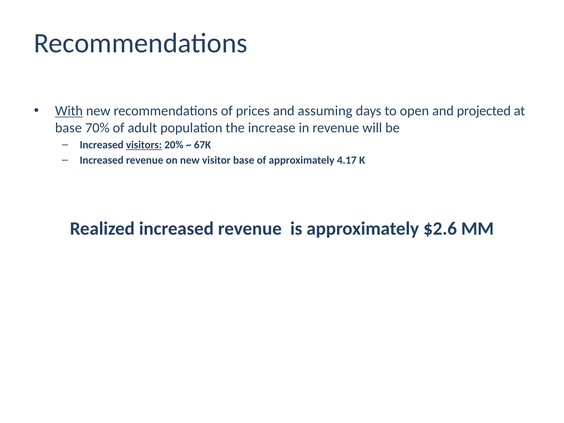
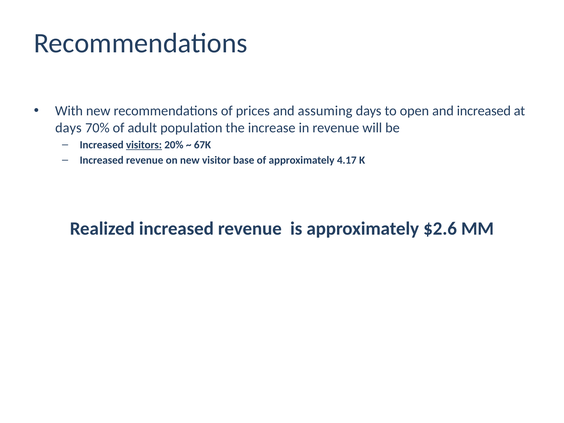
With underline: present -> none
and projected: projected -> increased
base at (68, 128): base -> days
